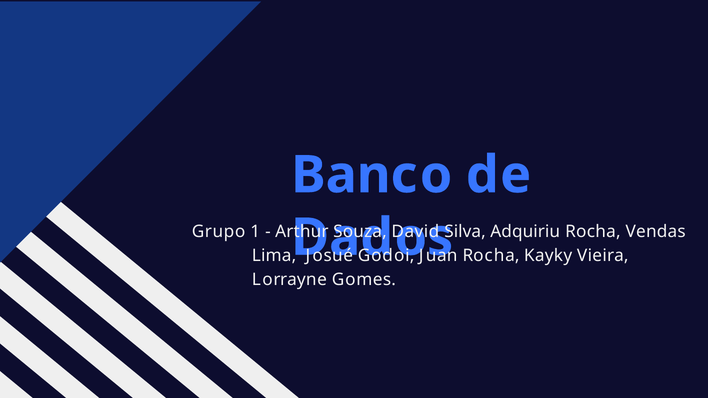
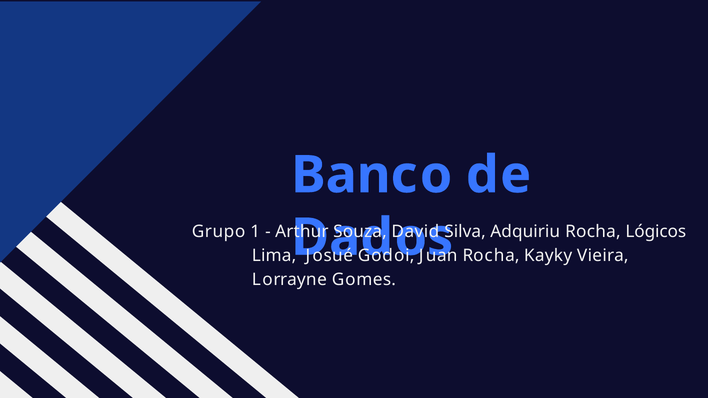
Vendas: Vendas -> Lógicos
